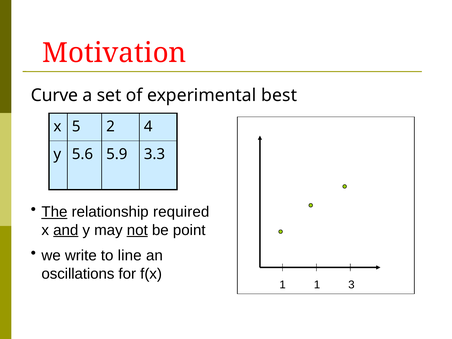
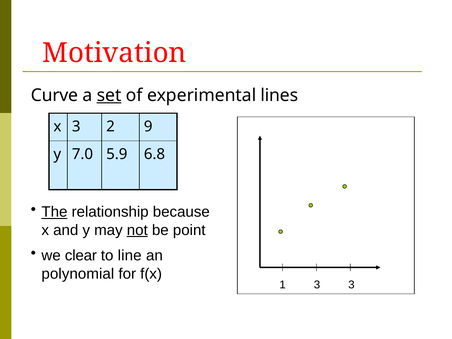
set underline: none -> present
best: best -> lines
x 5: 5 -> 3
4: 4 -> 9
5.6: 5.6 -> 7.0
3.3: 3.3 -> 6.8
required: required -> because
and underline: present -> none
write: write -> clear
oscillations: oscillations -> polynomial
1 1: 1 -> 3
